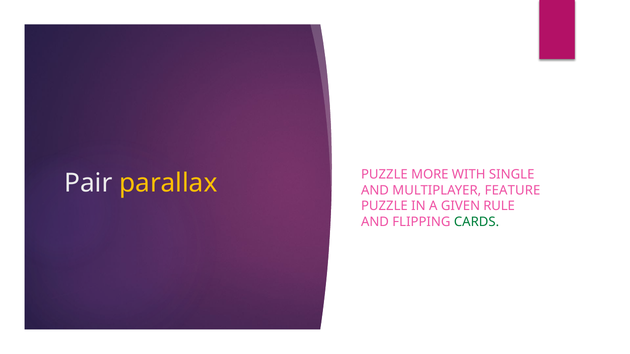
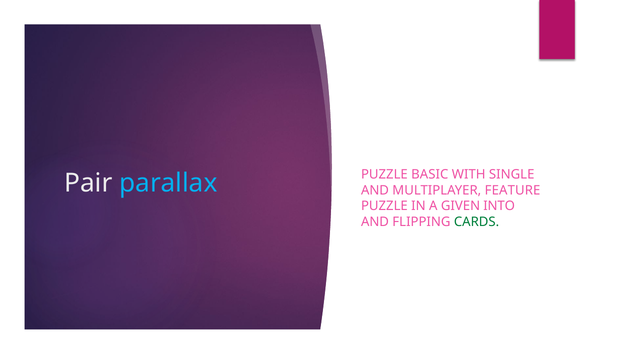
parallax colour: yellow -> light blue
MORE: MORE -> BASIC
RULE: RULE -> INTO
